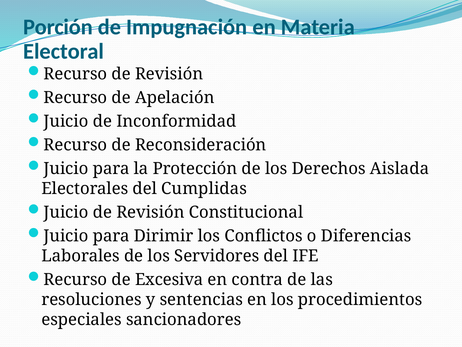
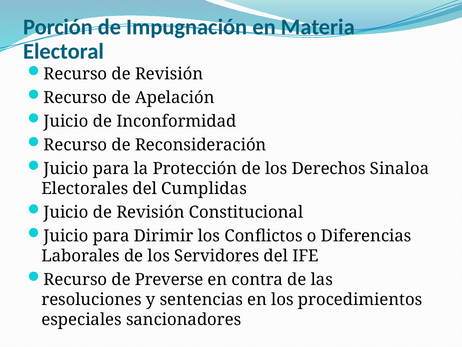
Aislada: Aislada -> Sinaloa
Excesiva: Excesiva -> Preverse
